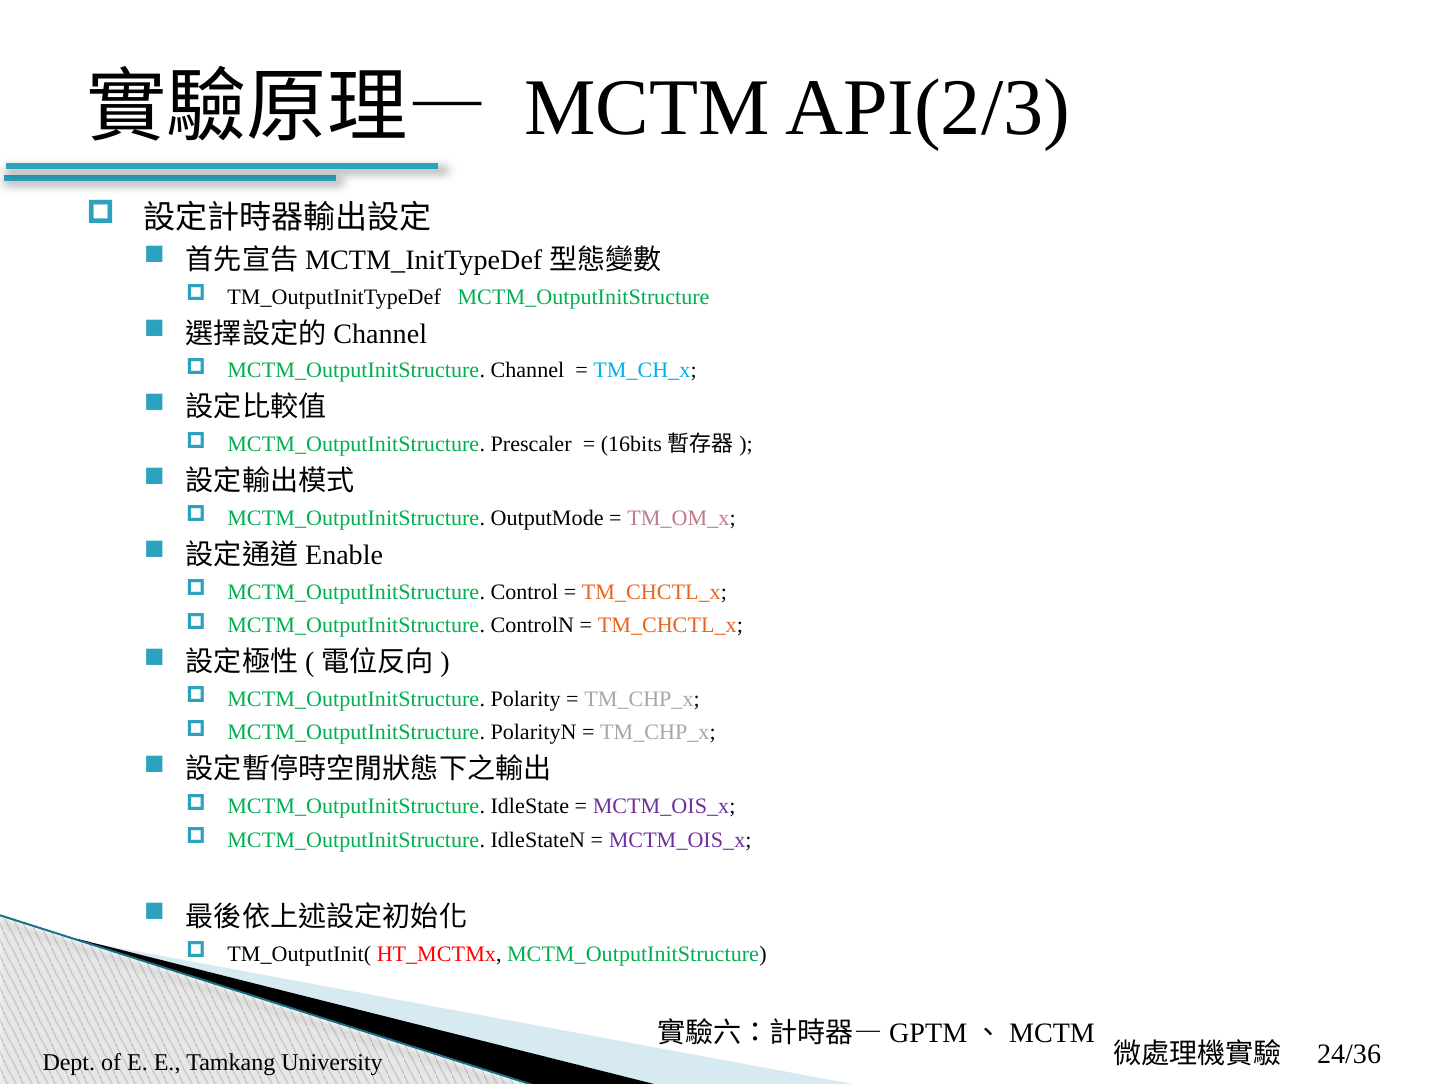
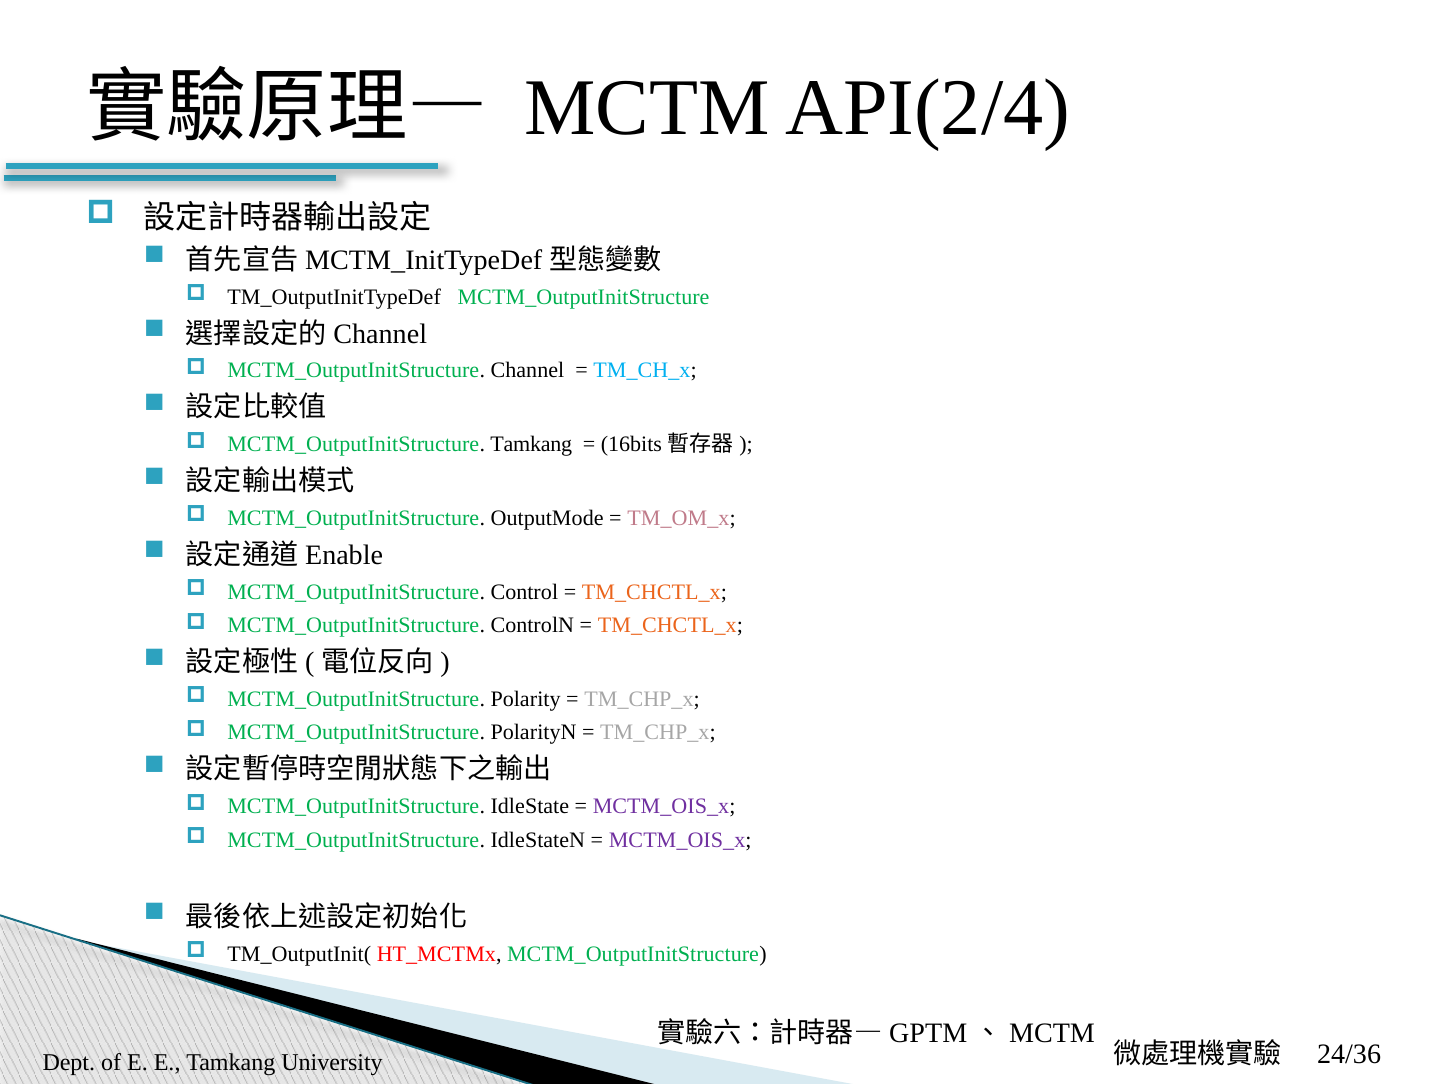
API(2/3: API(2/3 -> API(2/4
MCTM_OutputInitStructure Prescaler: Prescaler -> Tamkang
